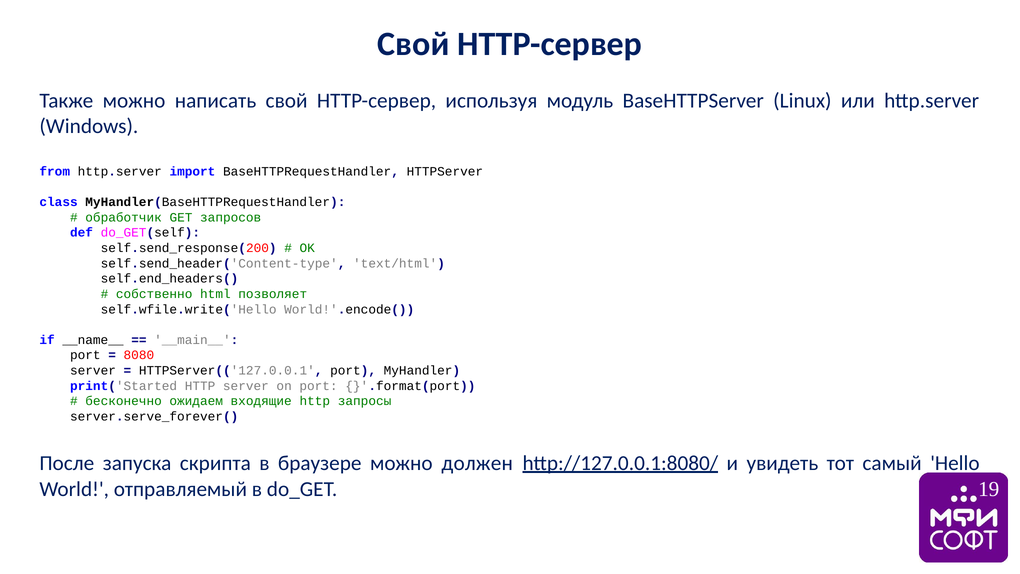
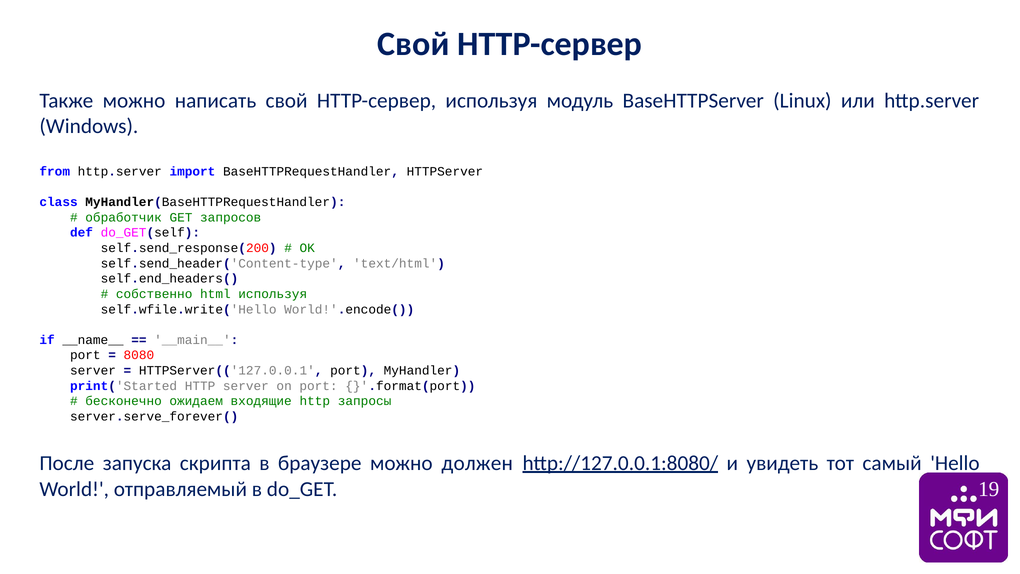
html позволяет: позволяет -> используя
